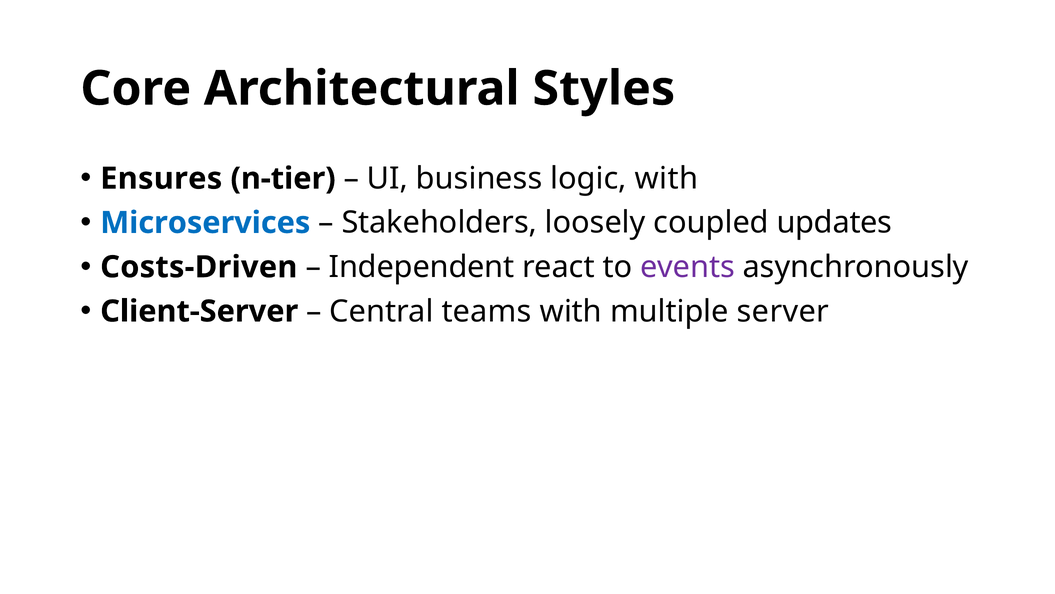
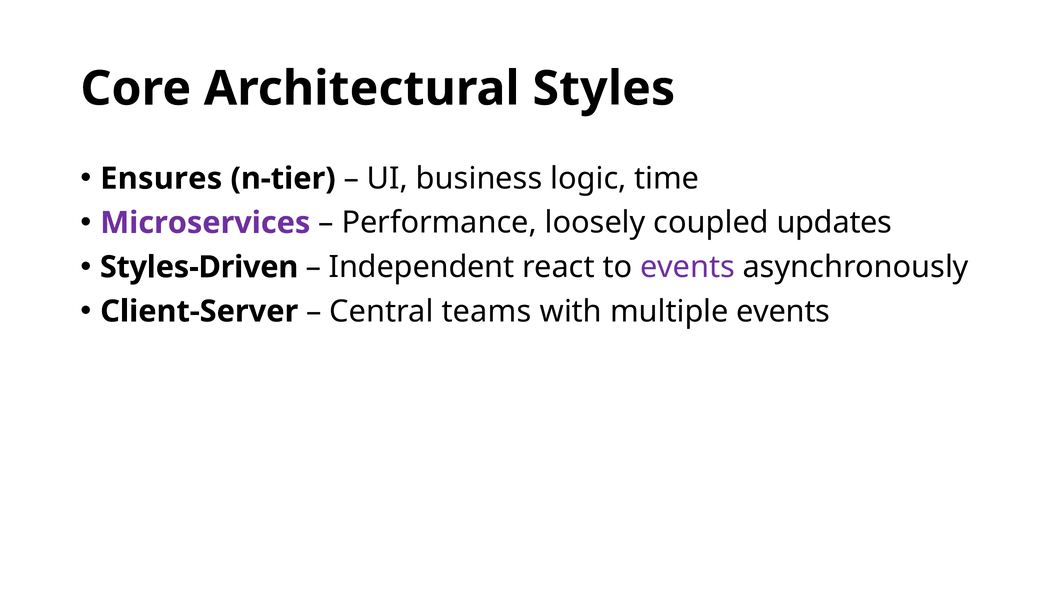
logic with: with -> time
Microservices colour: blue -> purple
Stakeholders: Stakeholders -> Performance
Costs‑Driven: Costs‑Driven -> Styles‑Driven
multiple server: server -> events
